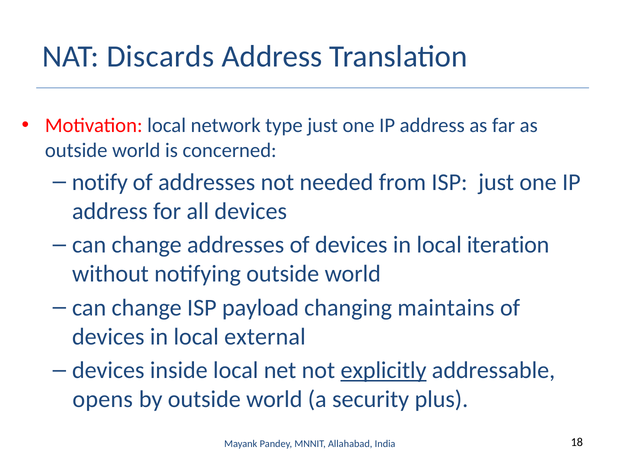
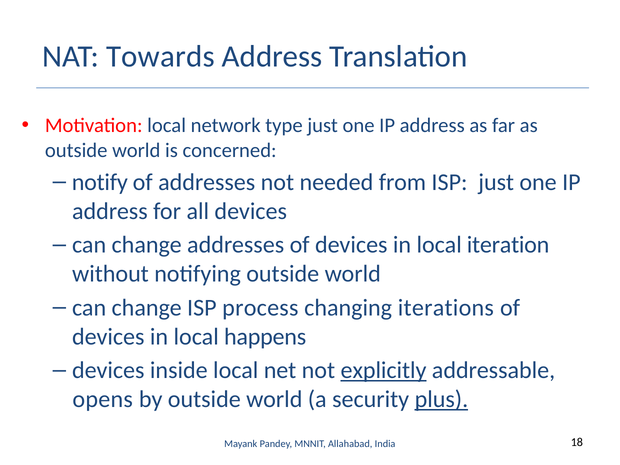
Discards: Discards -> Towards
payload: payload -> process
maintains: maintains -> iterations
external: external -> happens
plus underline: none -> present
